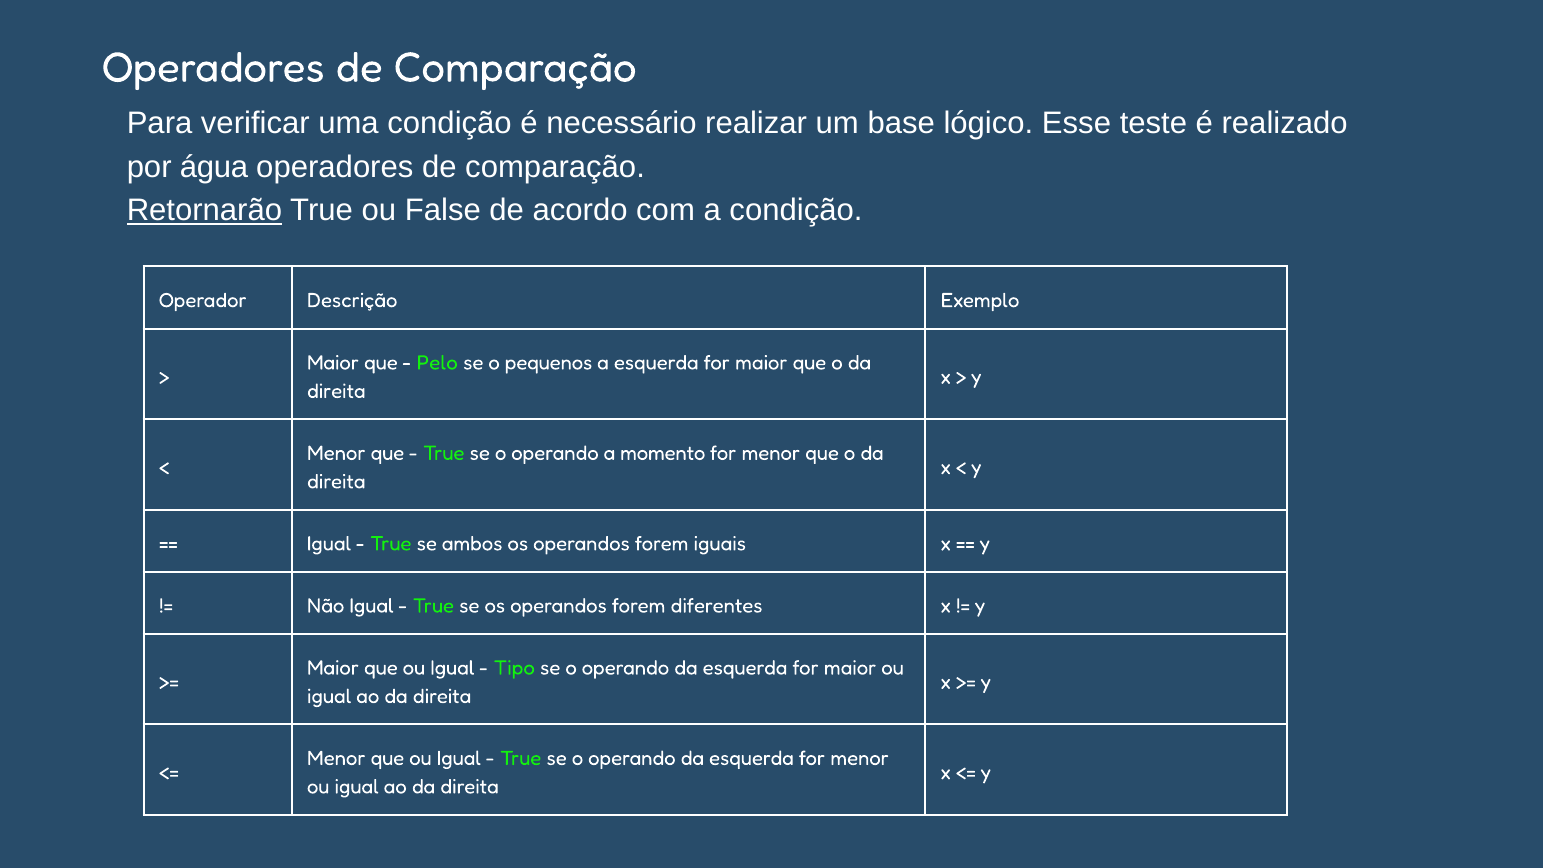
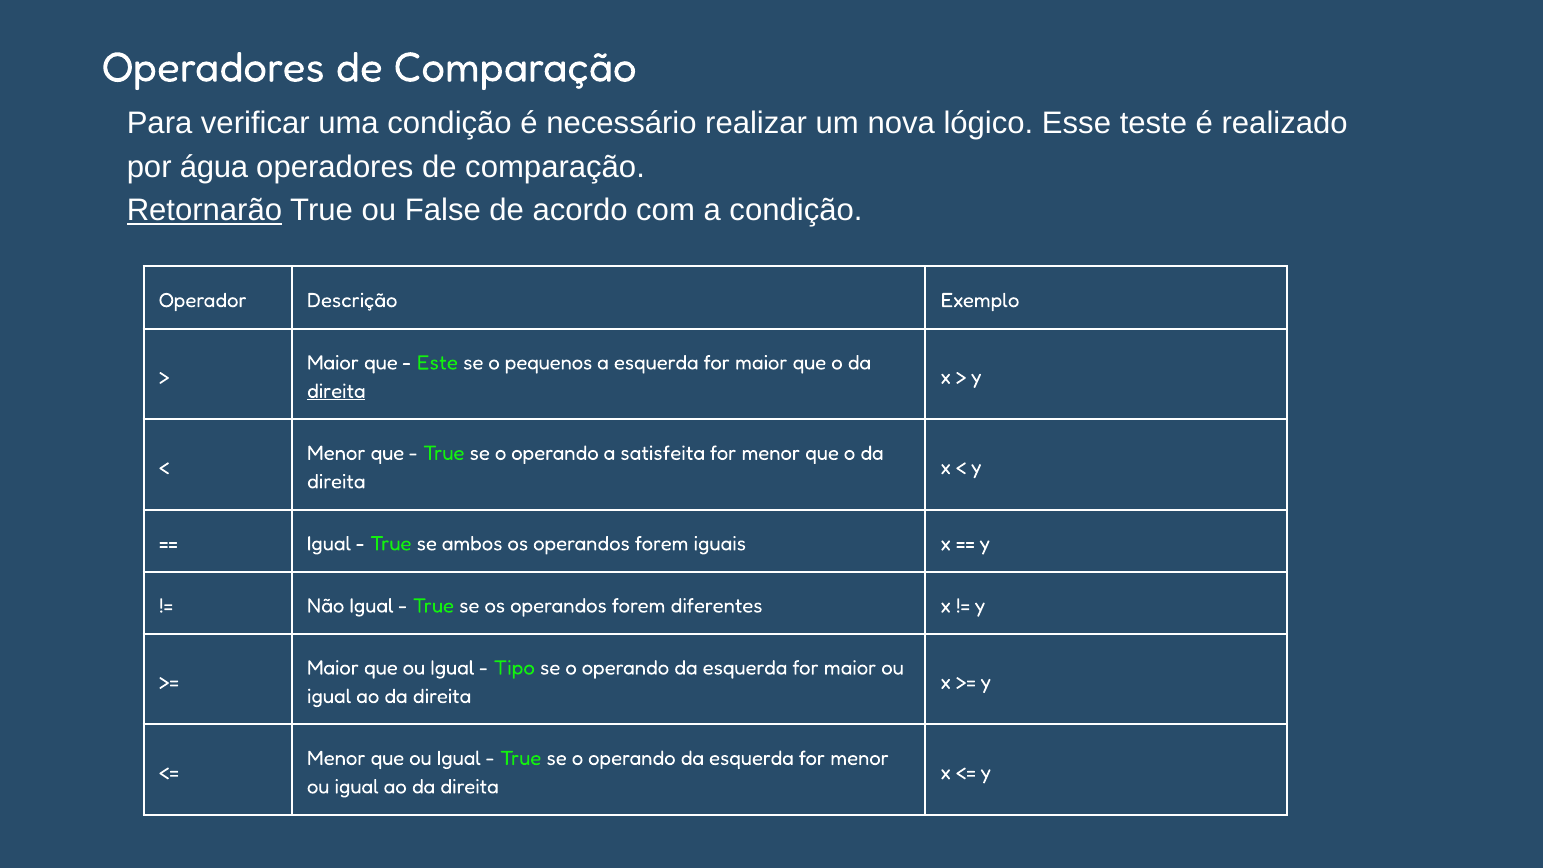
base: base -> nova
Pelo: Pelo -> Este
direita at (336, 391) underline: none -> present
momento: momento -> satisfeita
